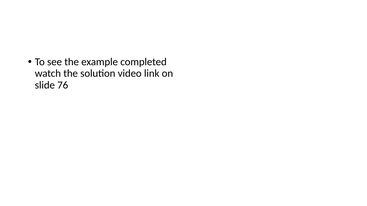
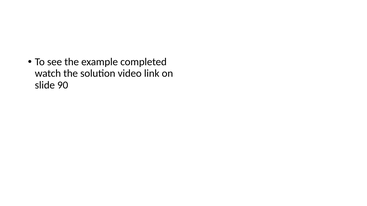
76: 76 -> 90
